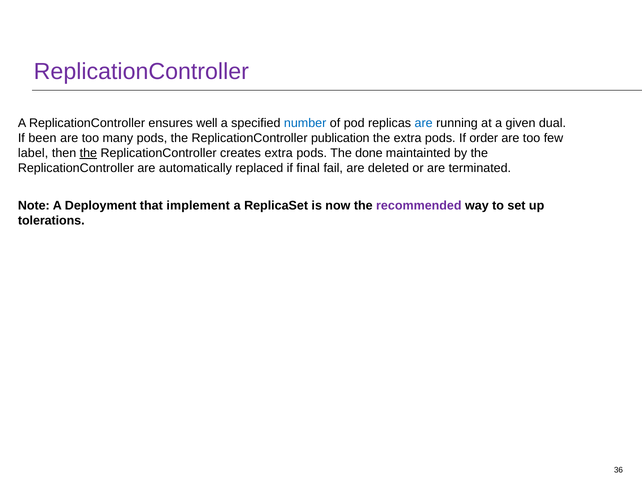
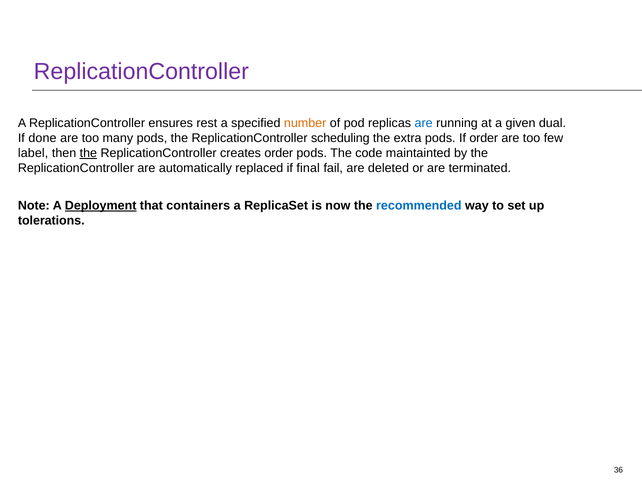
well: well -> rest
number colour: blue -> orange
been: been -> done
publication: publication -> scheduling
creates extra: extra -> order
done: done -> code
Deployment underline: none -> present
implement: implement -> containers
recommended colour: purple -> blue
